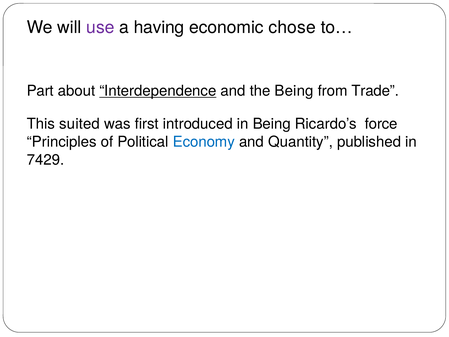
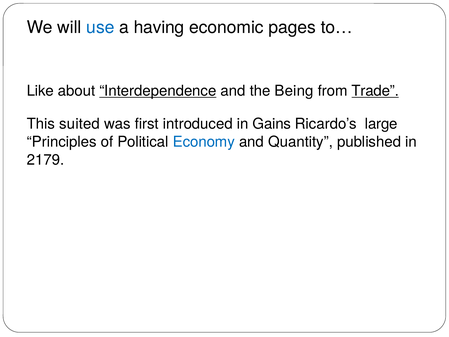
use colour: purple -> blue
chose: chose -> pages
Part: Part -> Like
Trade underline: none -> present
in Being: Being -> Gains
force: force -> large
7429: 7429 -> 2179
